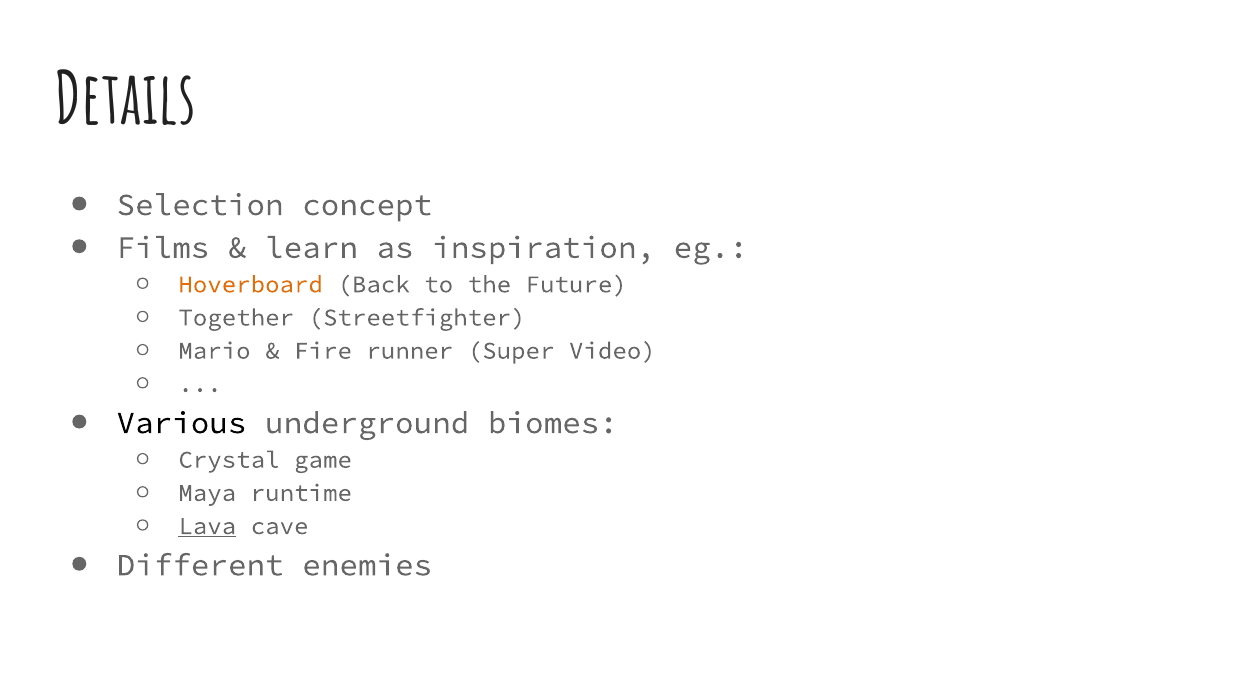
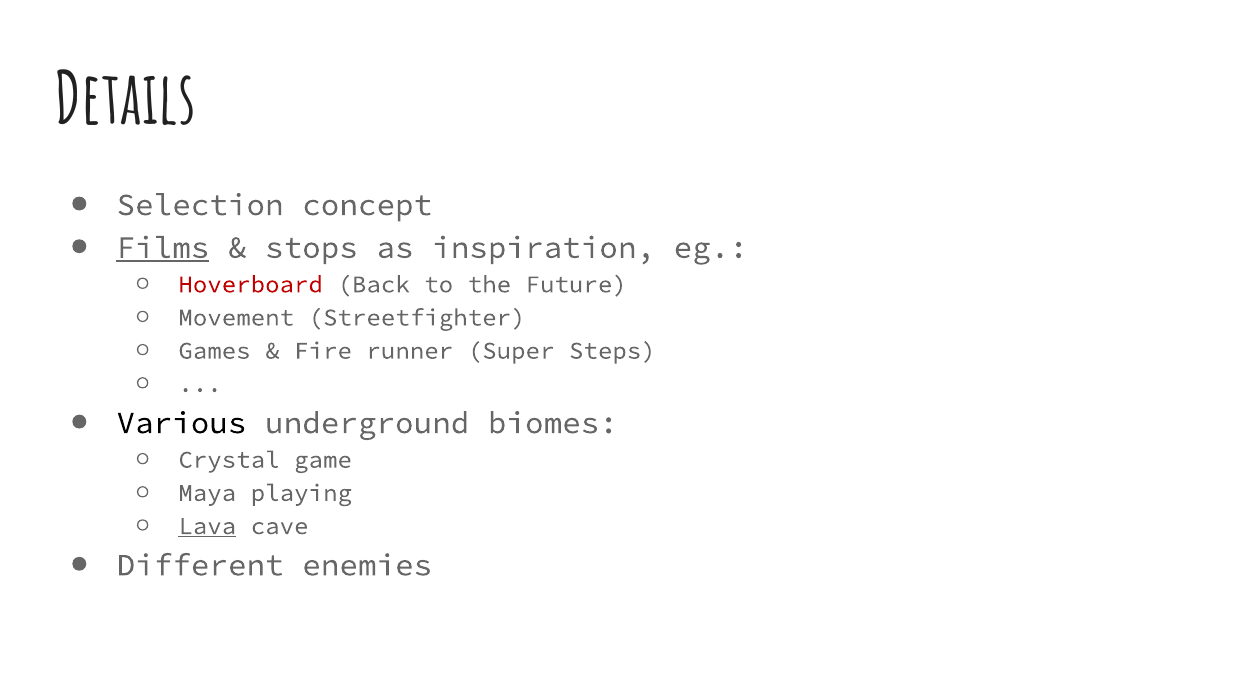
Films underline: none -> present
learn: learn -> stops
Hoverboard colour: orange -> red
Together: Together -> Movement
Mario: Mario -> Games
Video: Video -> Steps
runtime: runtime -> playing
